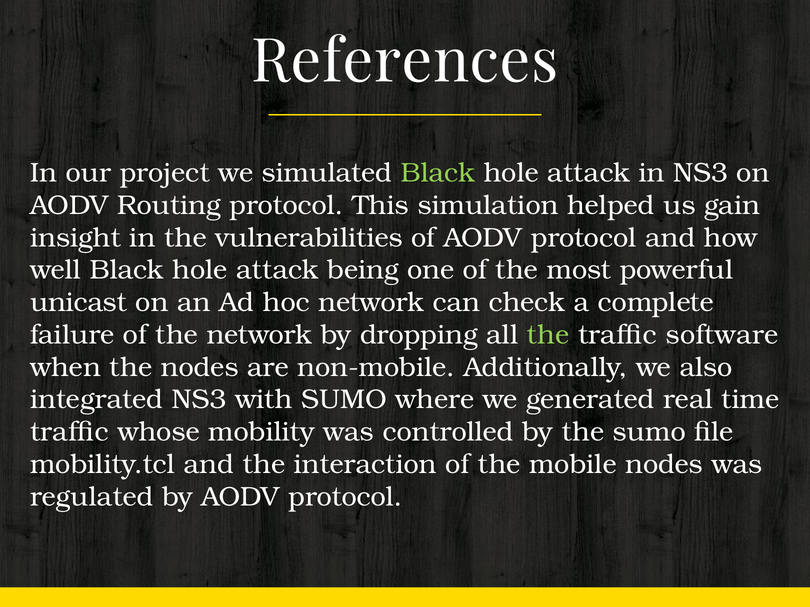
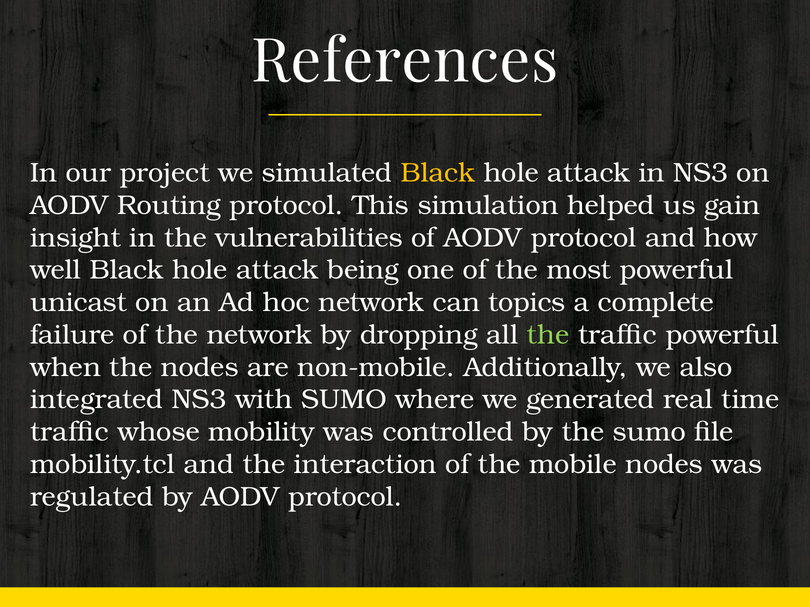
Black at (438, 173) colour: light green -> yellow
check: check -> topics
traffic software: software -> powerful
